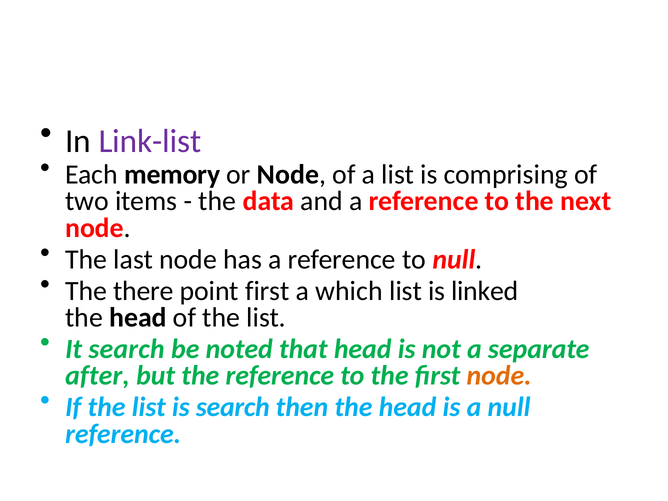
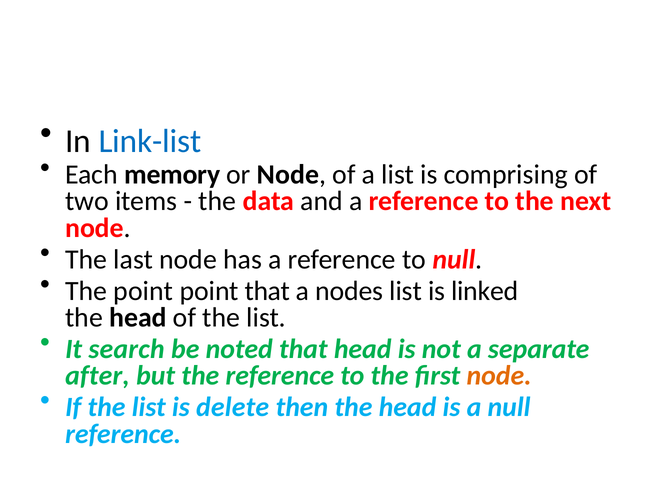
Link-list colour: purple -> blue
The there: there -> point
point first: first -> that
which: which -> nodes
is search: search -> delete
